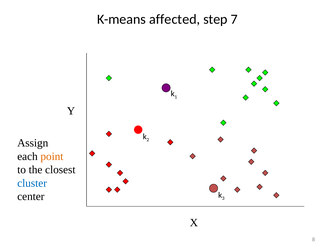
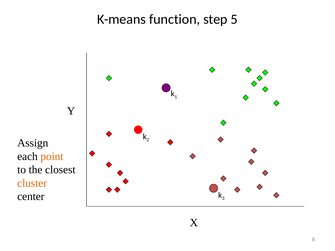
affected: affected -> function
7: 7 -> 5
cluster colour: blue -> orange
